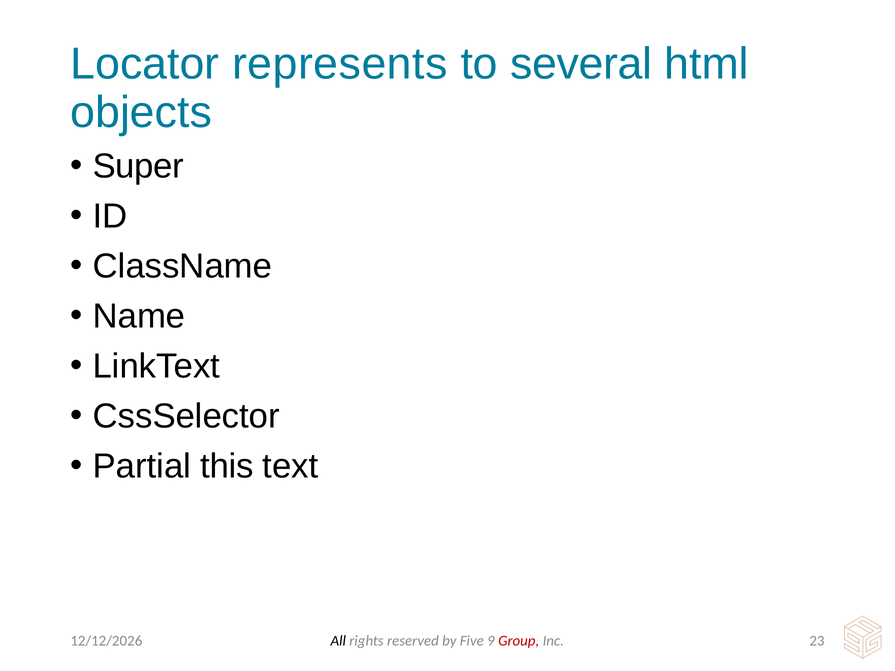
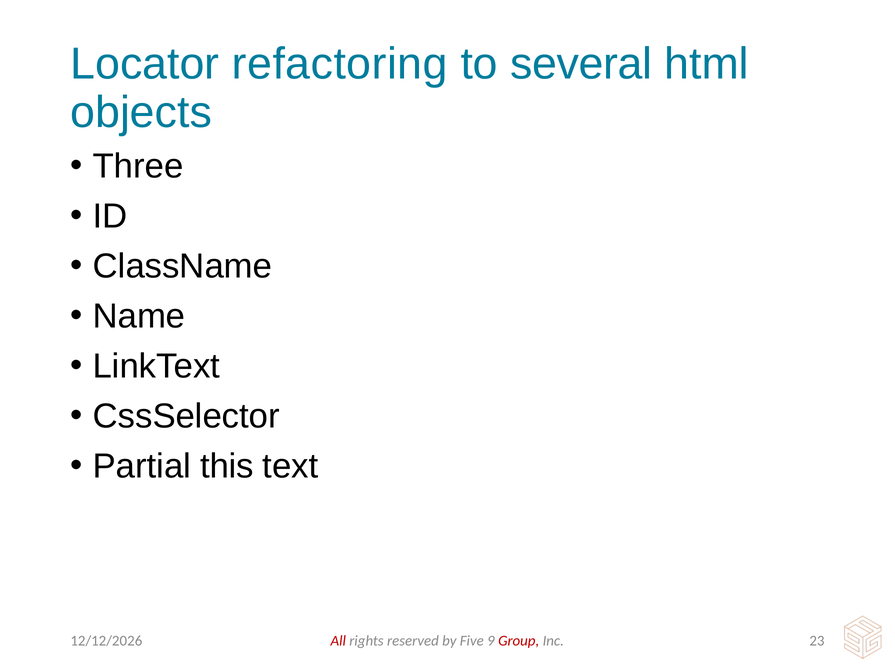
represents: represents -> refactoring
Super: Super -> Three
All colour: black -> red
